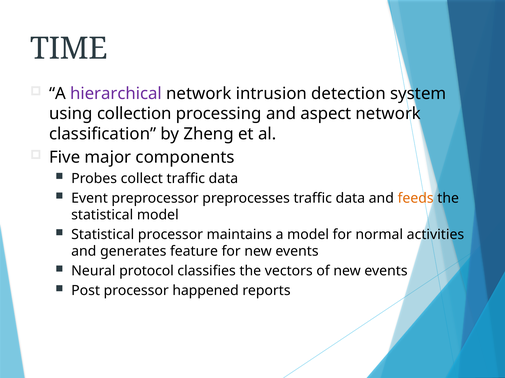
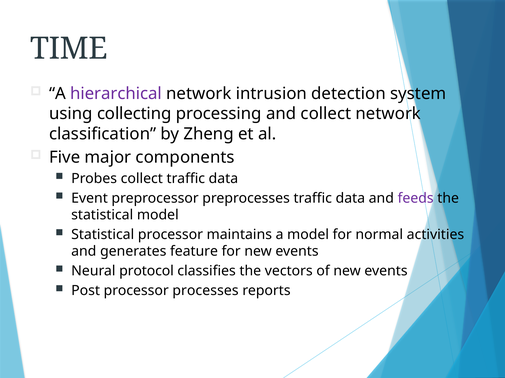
collection: collection -> collecting
and aspect: aspect -> collect
feeds colour: orange -> purple
happened: happened -> processes
